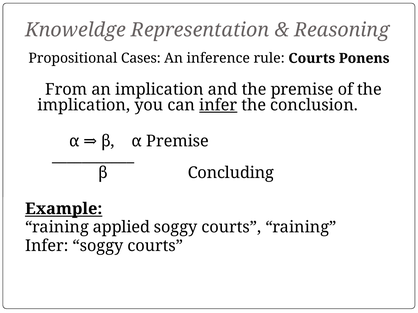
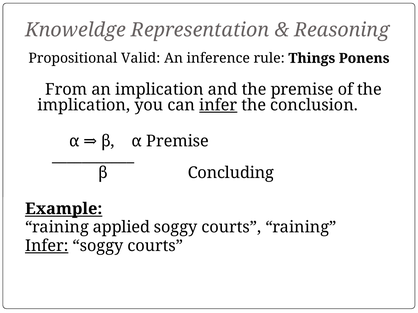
Cases: Cases -> Valid
rule Courts: Courts -> Things
Infer at (47, 246) underline: none -> present
